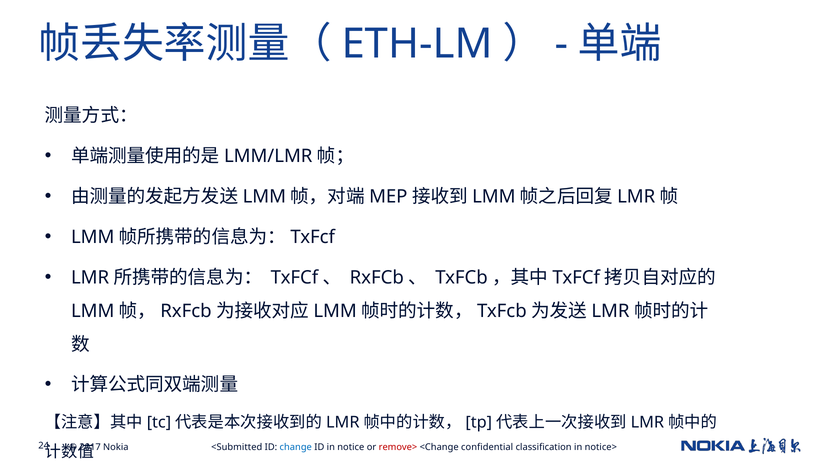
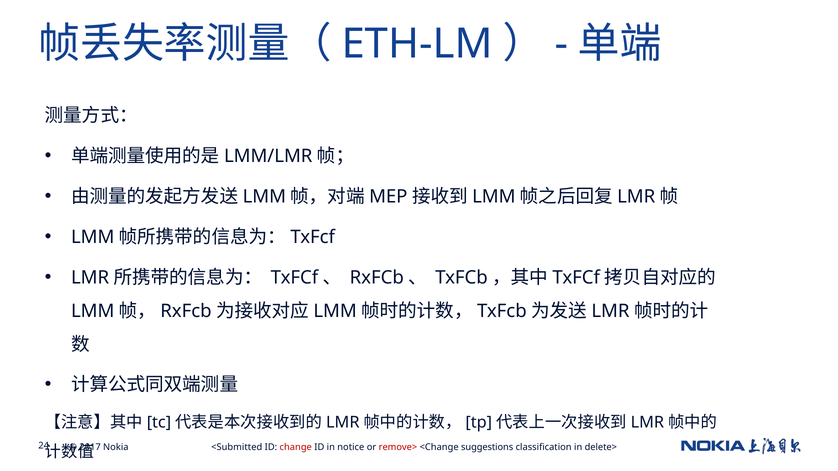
change colour: blue -> red
confidential: confidential -> suggestions
notice>: notice> -> delete>
